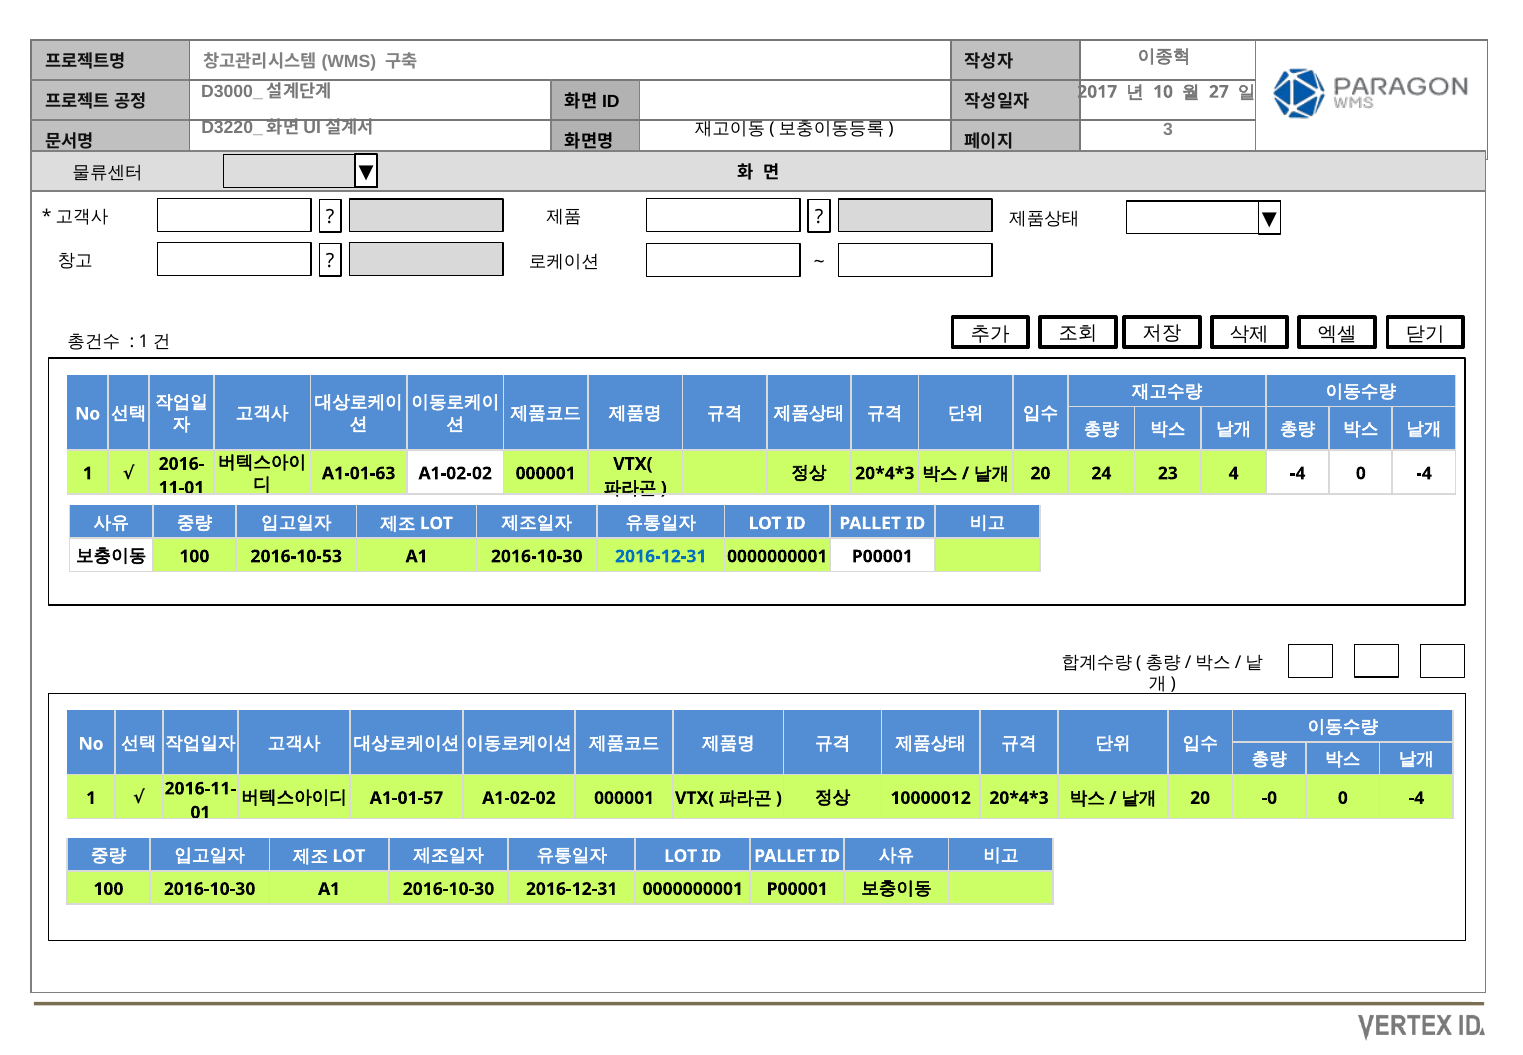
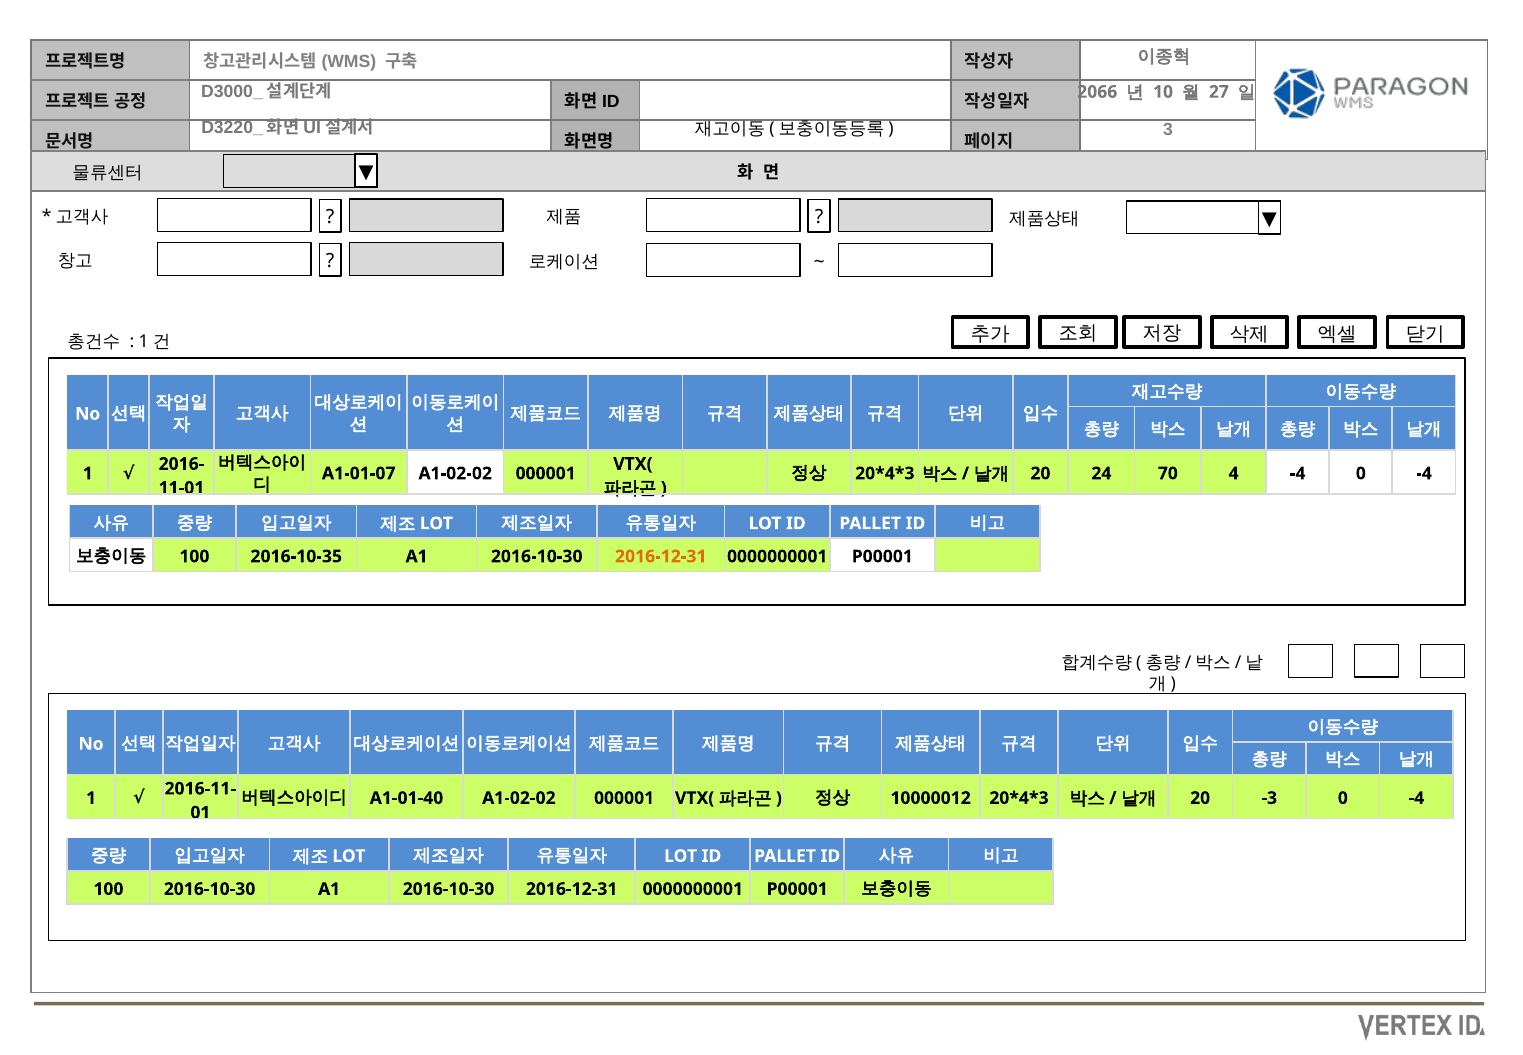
2017: 2017 -> 2066
23: 23 -> 70
A1-01-63: A1-01-63 -> A1-01-07
2016-10-53: 2016-10-53 -> 2016-10-35
2016-12-31 at (661, 556) colour: blue -> orange
A1-01-57: A1-01-57 -> A1-01-40
-0: -0 -> -3
